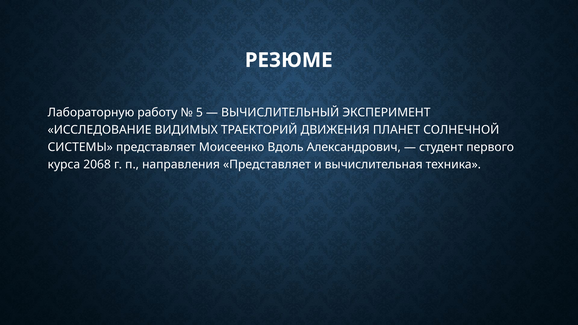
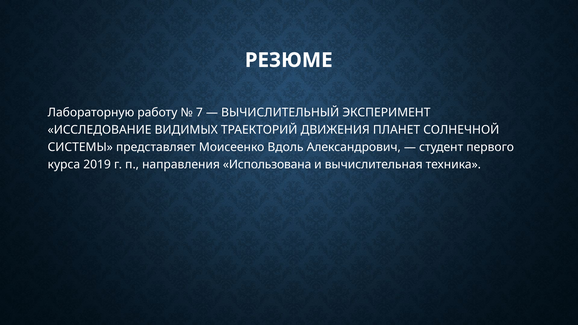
5: 5 -> 7
2068: 2068 -> 2019
направления Представляет: Представляет -> Использована
